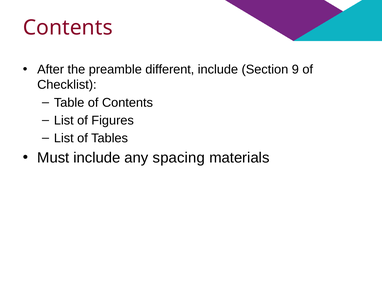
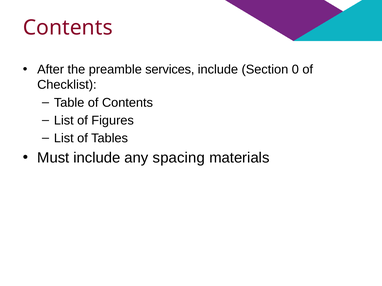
different: different -> services
9: 9 -> 0
